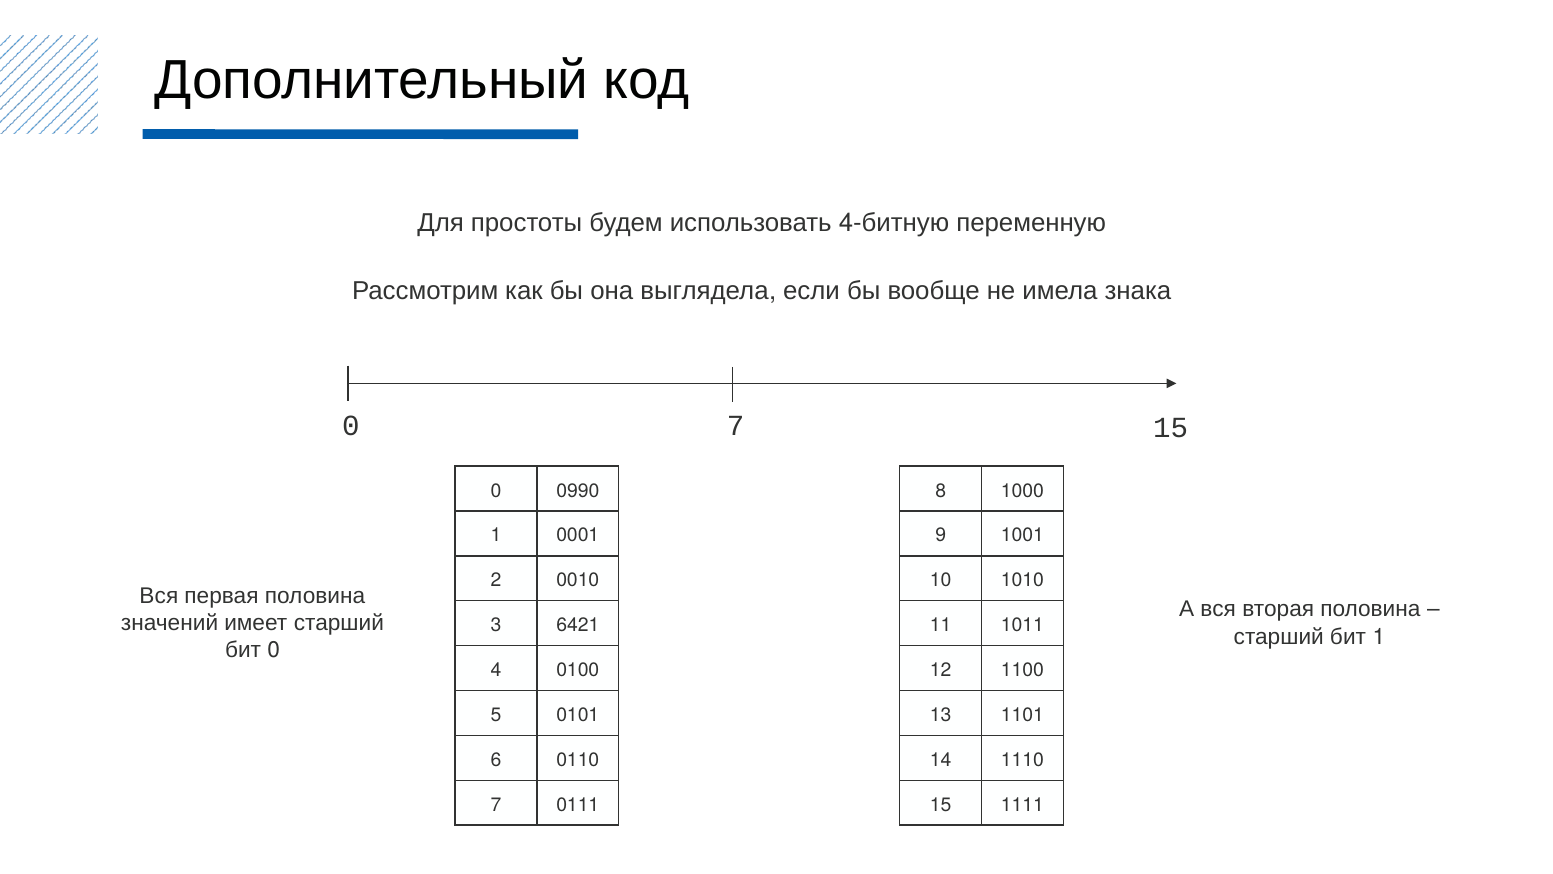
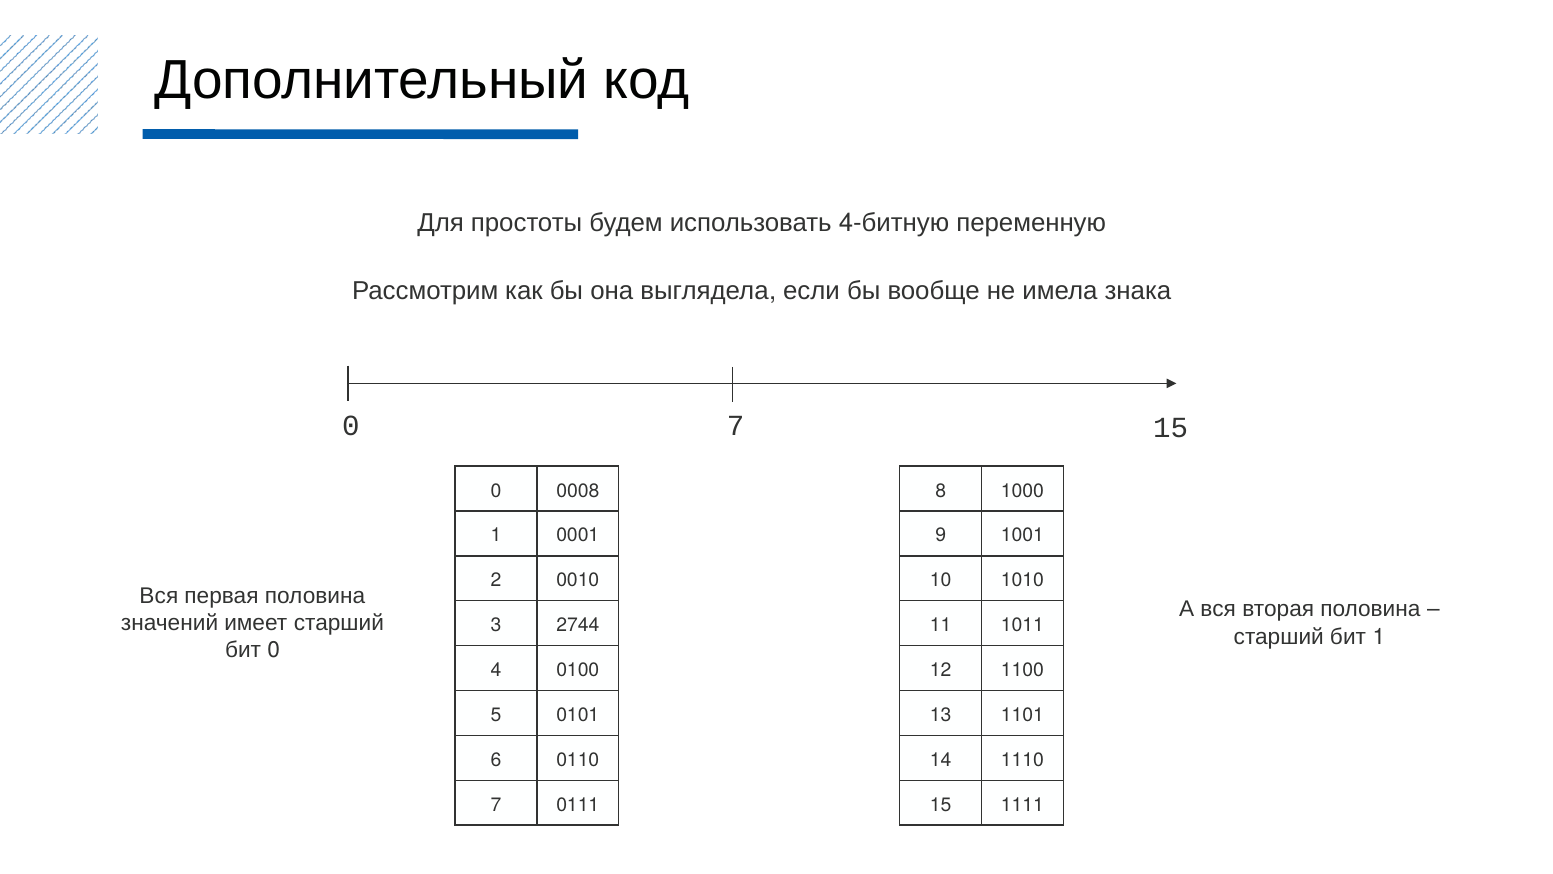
0990: 0990 -> 0008
6421: 6421 -> 2744
